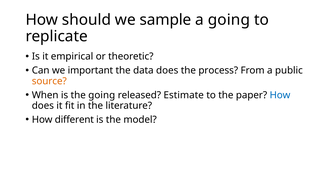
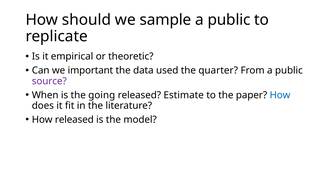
going at (229, 20): going -> public
data does: does -> used
process: process -> quarter
source colour: orange -> purple
How different: different -> released
